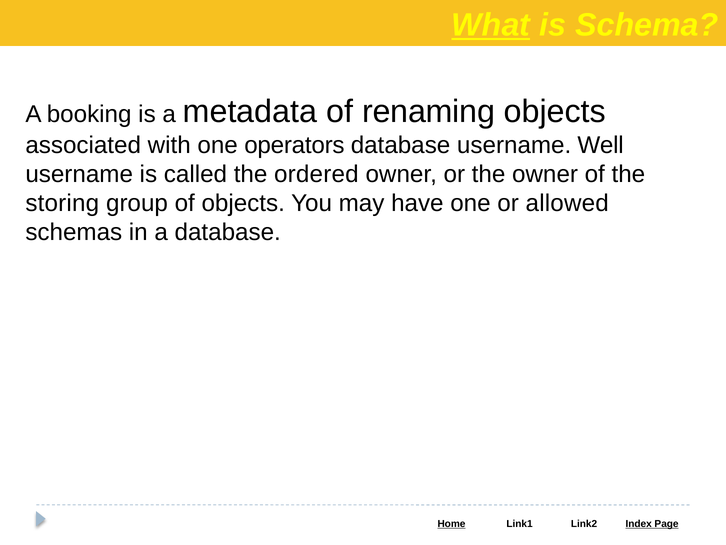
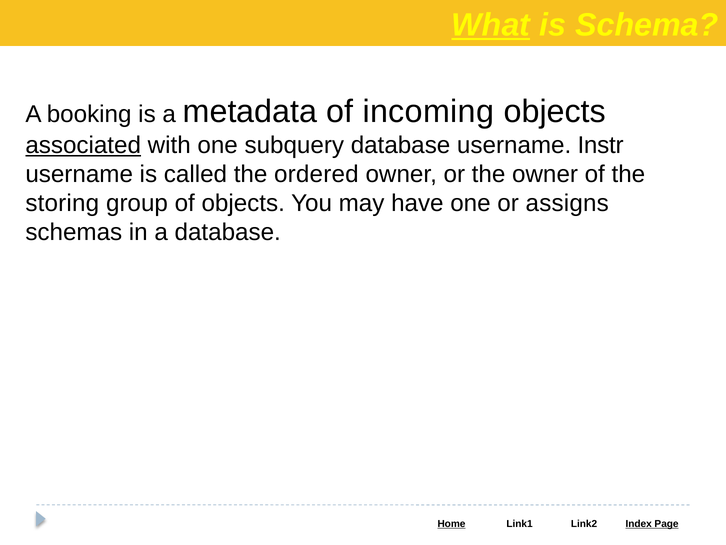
renaming: renaming -> incoming
associated underline: none -> present
operators: operators -> subquery
Well: Well -> Instr
allowed: allowed -> assigns
